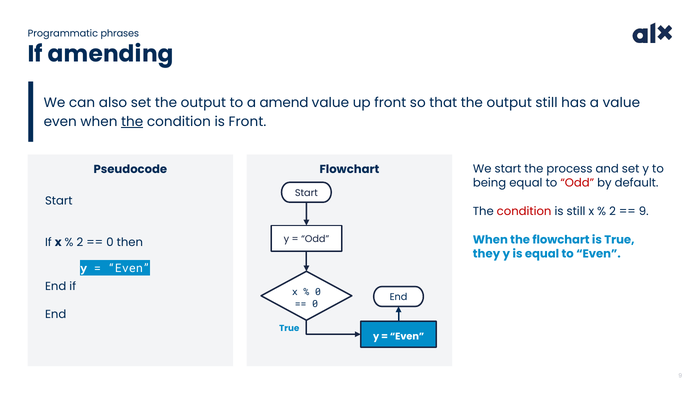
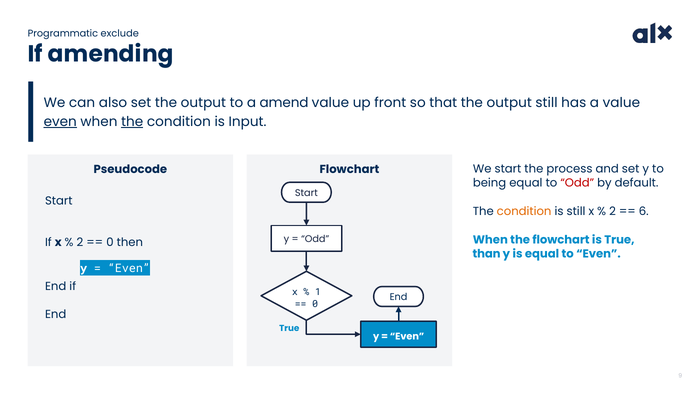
phrases: phrases -> exclude
even at (60, 122) underline: none -> present
is Front: Front -> Input
condition at (524, 212) colour: red -> orange
9 at (644, 212): 9 -> 6
they: they -> than
0 at (318, 292): 0 -> 1
